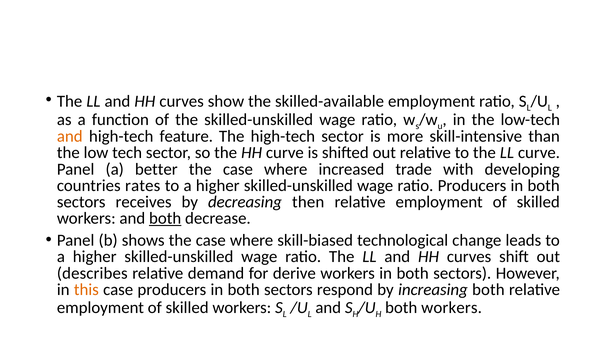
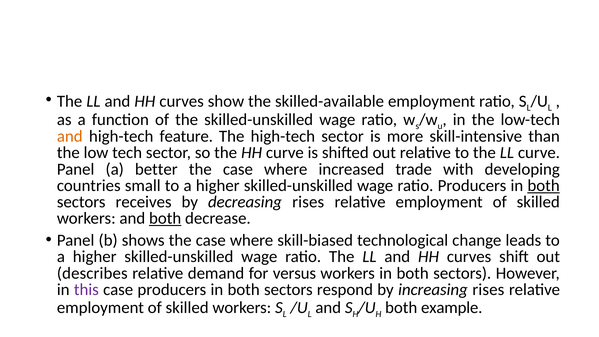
rates: rates -> small
both at (544, 186) underline: none -> present
decreasing then: then -> rises
derive: derive -> versus
this colour: orange -> purple
increasing both: both -> rises
both workers: workers -> example
